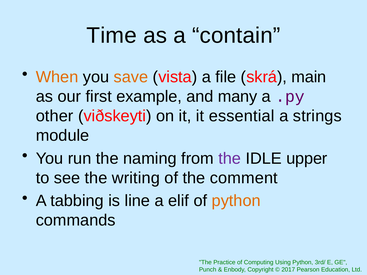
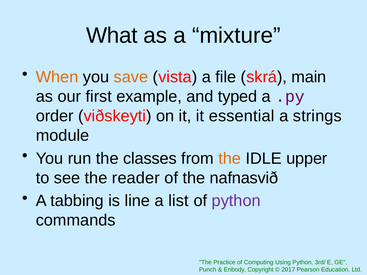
Time: Time -> What
contain: contain -> mixture
many: many -> typed
other: other -> order
naming: naming -> classes
the at (230, 159) colour: purple -> orange
writing: writing -> reader
comment: comment -> nafnasvið
elif: elif -> list
python at (236, 201) colour: orange -> purple
